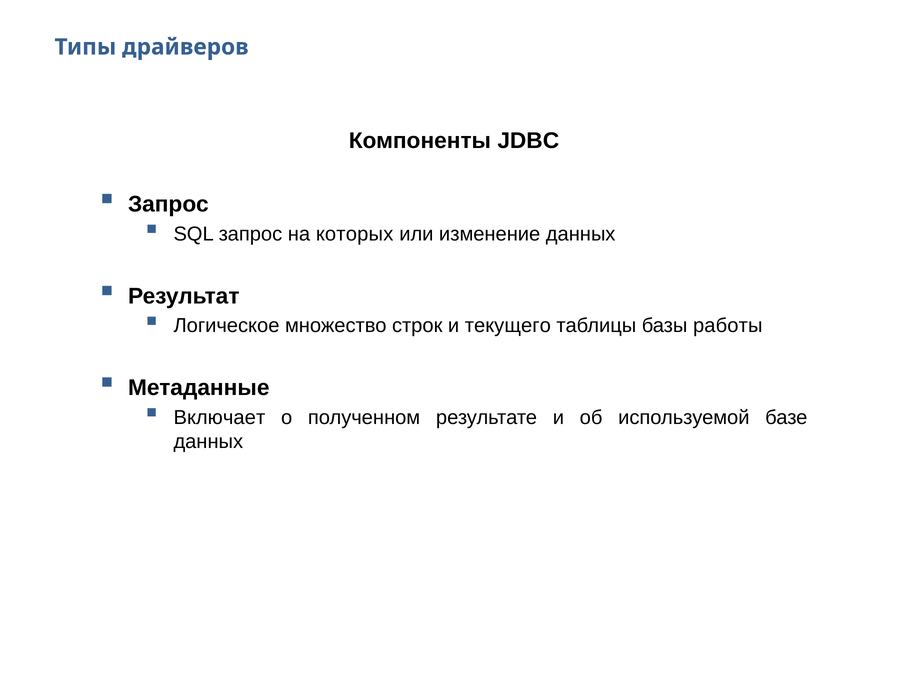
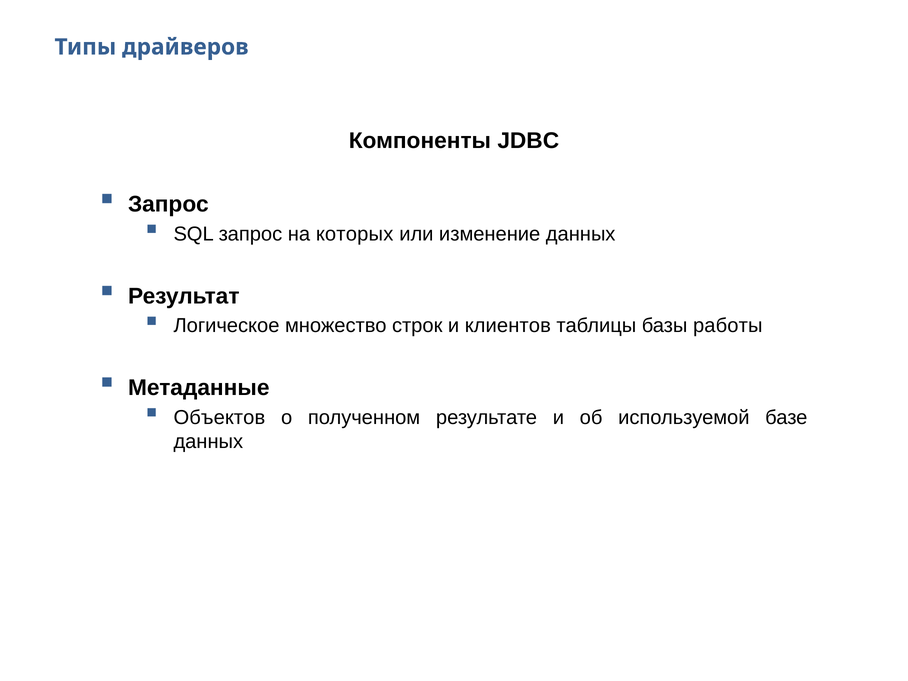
текущего: текущего -> клиентов
Включает: Включает -> Объектов
